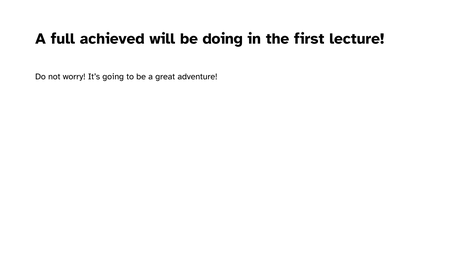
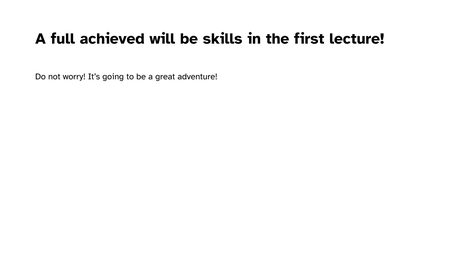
doing: doing -> skills
